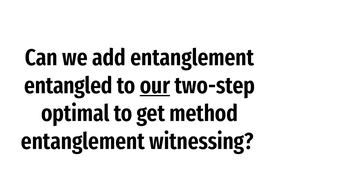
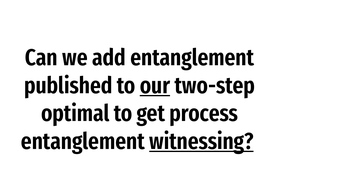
entangled: entangled -> published
method: method -> process
witnessing underline: none -> present
